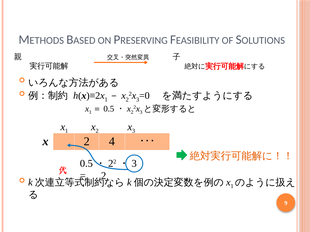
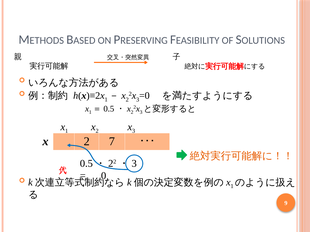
4: 4 -> 7
2 at (104, 176): 2 -> 0
